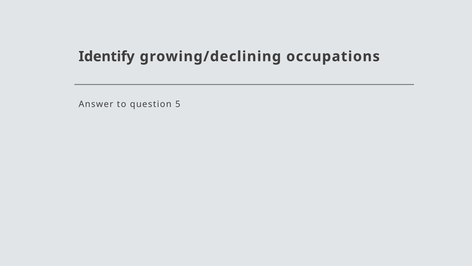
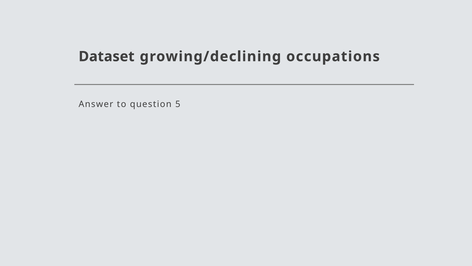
Identify: Identify -> Dataset
